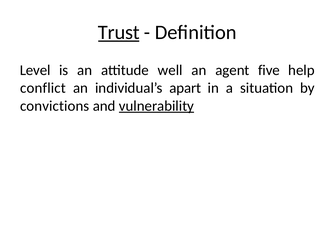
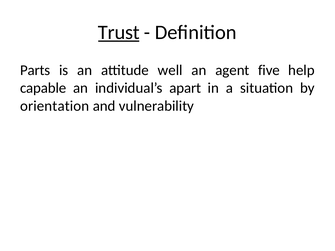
Level: Level -> Parts
conflict: conflict -> capable
convictions: convictions -> orientation
vulnerability underline: present -> none
